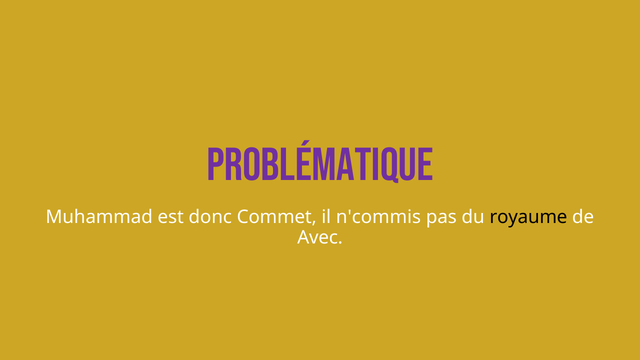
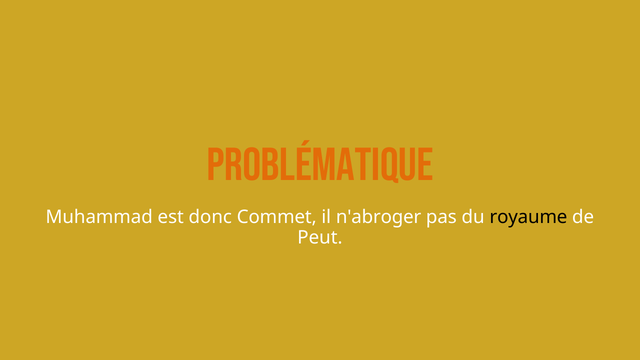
Problématique colour: purple -> orange
n'commis: n'commis -> n'abroger
Avec: Avec -> Peut
